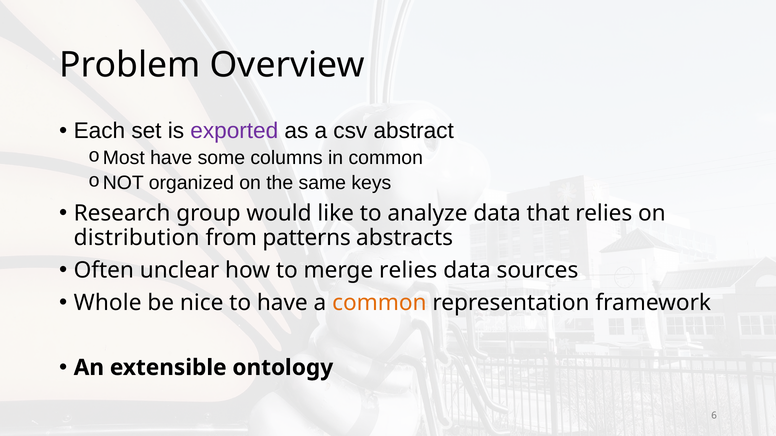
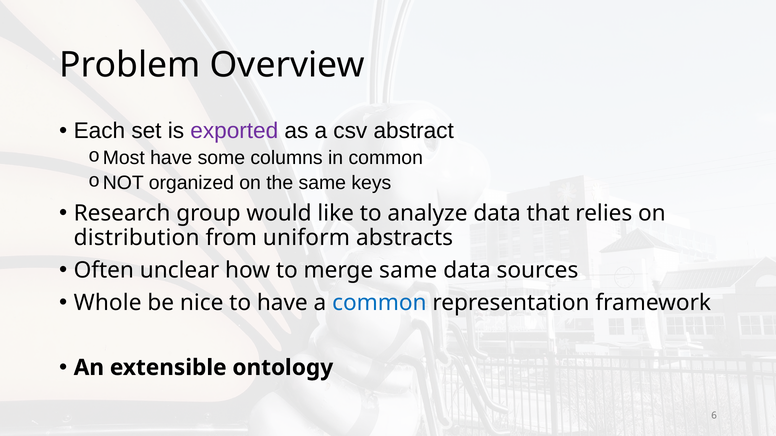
patterns: patterns -> uniform
merge relies: relies -> same
common at (379, 303) colour: orange -> blue
